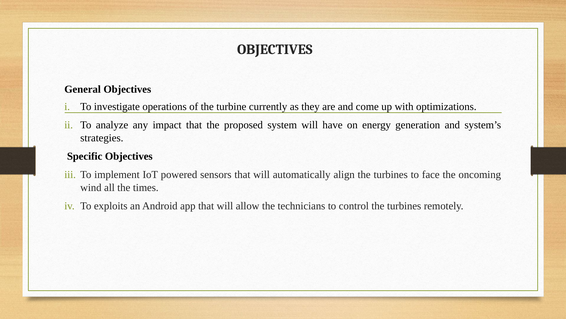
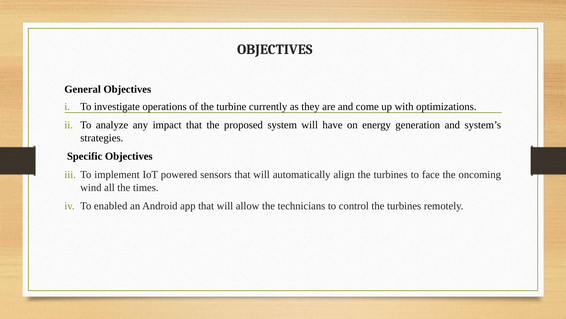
exploits: exploits -> enabled
